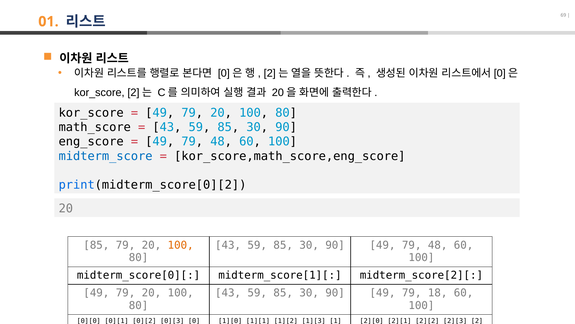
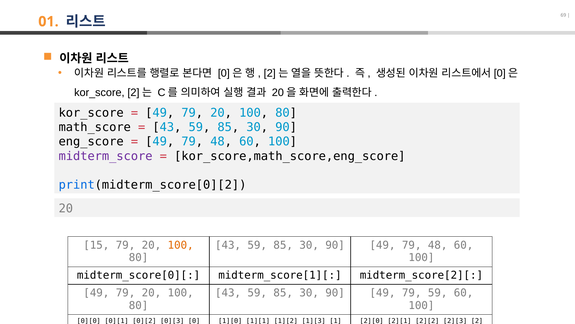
midterm_score colour: blue -> purple
85 at (96, 245): 85 -> 15
79 18: 18 -> 59
